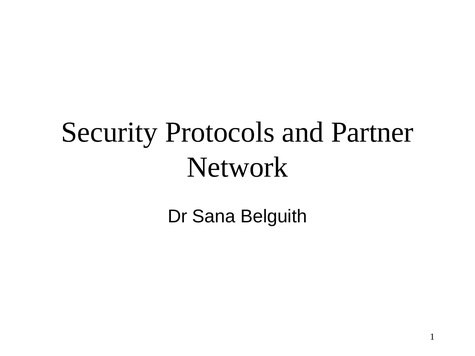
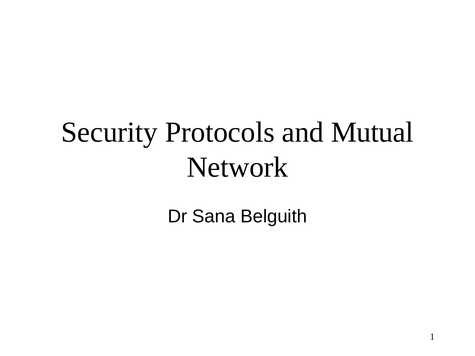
Partner: Partner -> Mutual
